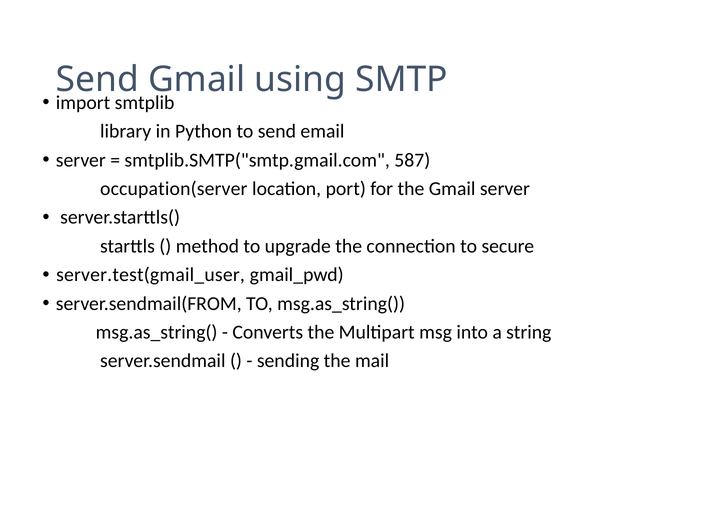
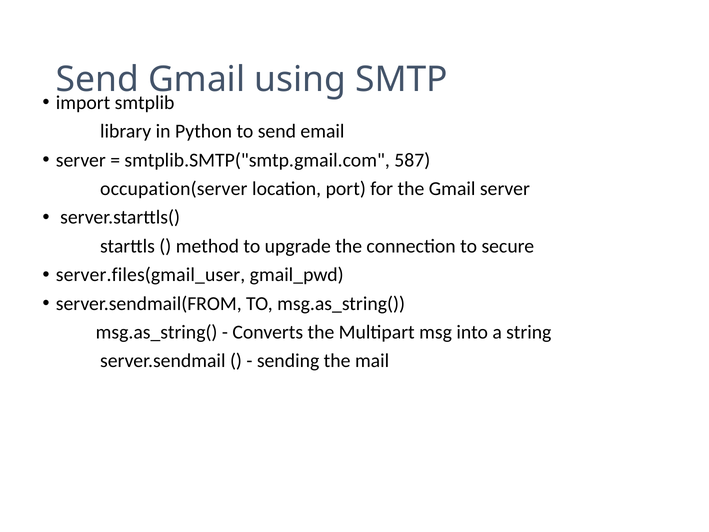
server.test(gmail_user: server.test(gmail_user -> server.files(gmail_user
